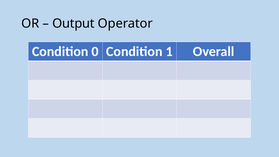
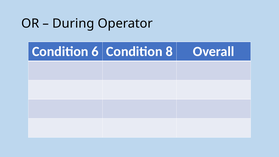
Output: Output -> During
0: 0 -> 6
1: 1 -> 8
